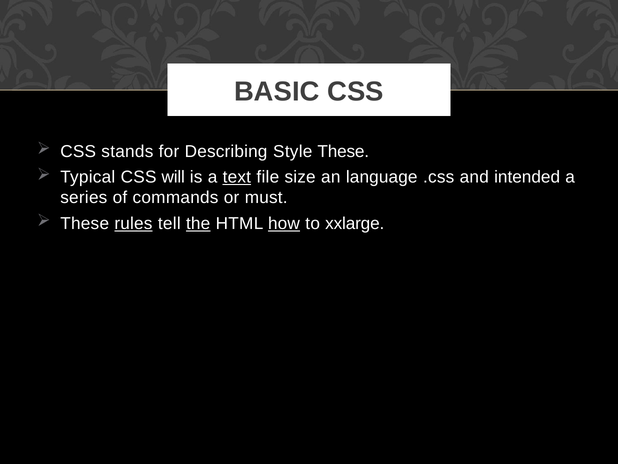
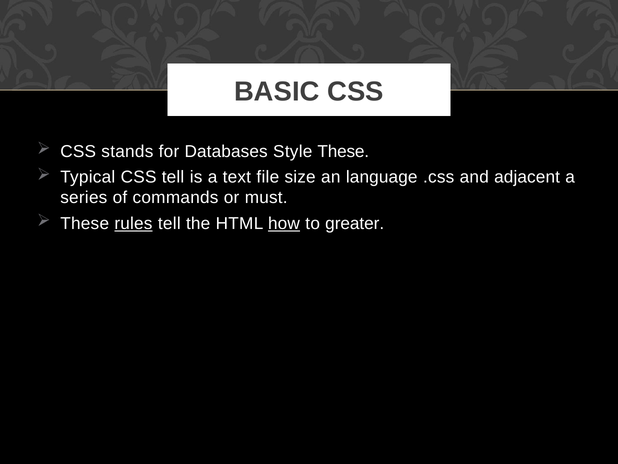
Describing: Describing -> Databases
CSS will: will -> tell
text underline: present -> none
intended: intended -> adjacent
the underline: present -> none
xxlarge: xxlarge -> greater
